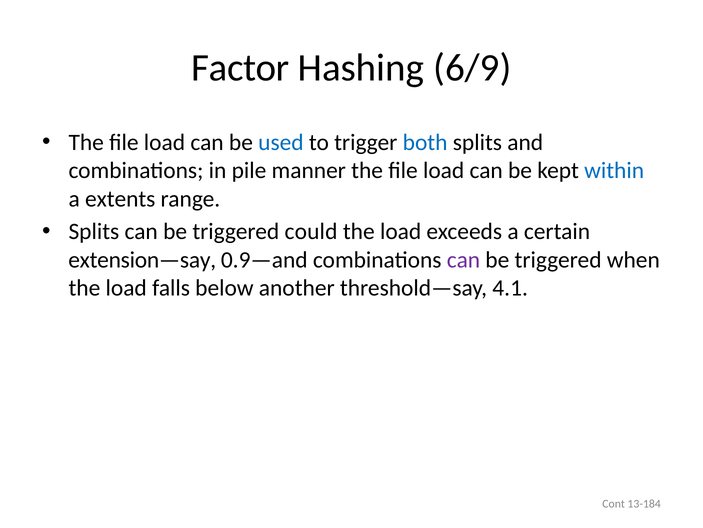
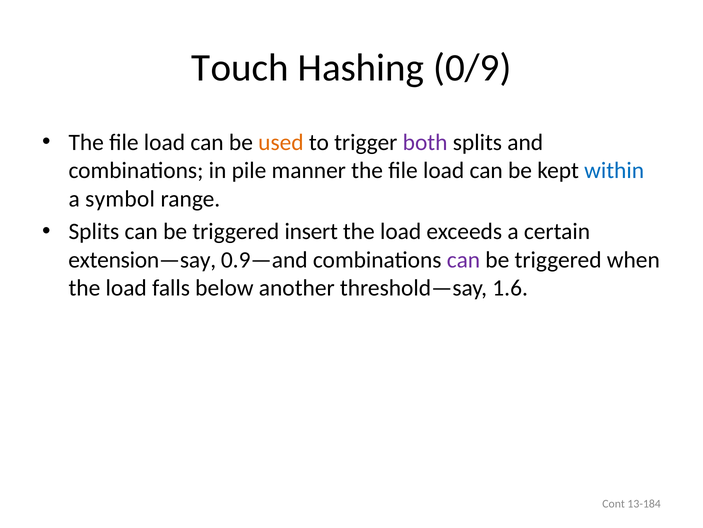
Factor: Factor -> Touch
6/9: 6/9 -> 0/9
used colour: blue -> orange
both colour: blue -> purple
extents: extents -> symbol
could: could -> insert
4.1: 4.1 -> 1.6
